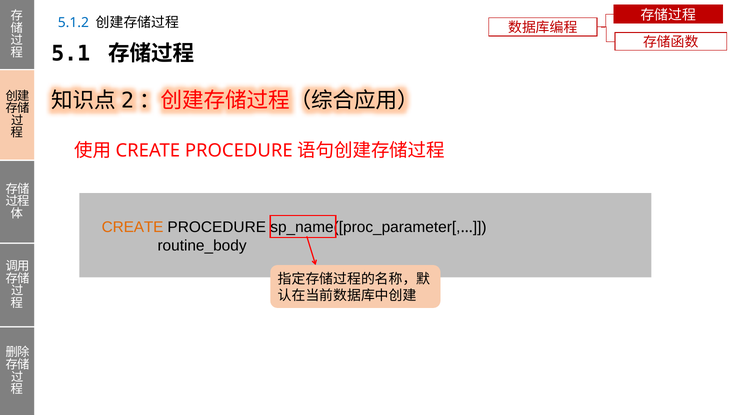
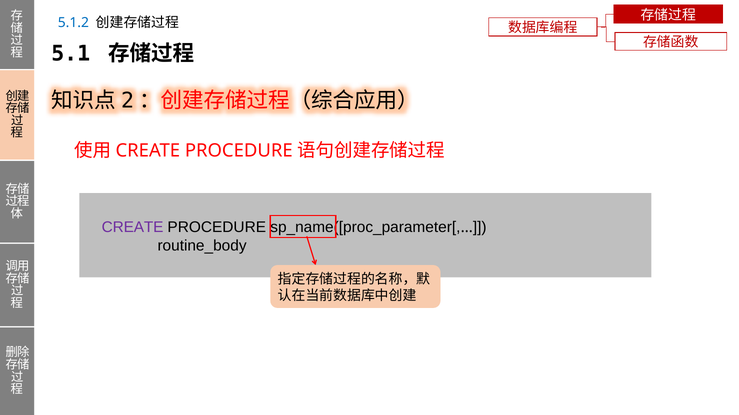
CREATE at (133, 227) colour: orange -> purple
